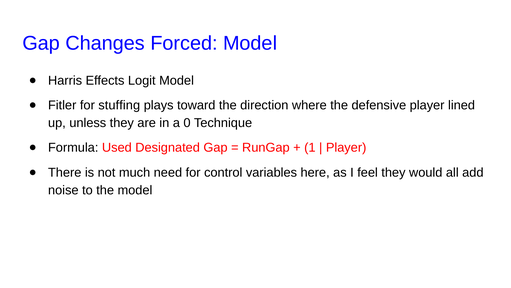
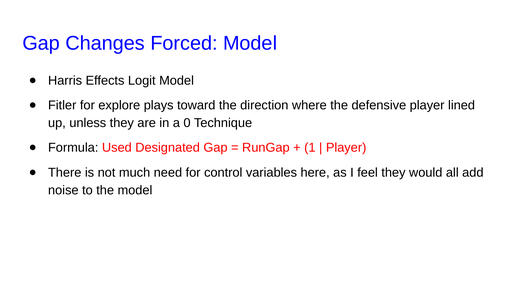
stuffing: stuffing -> explore
